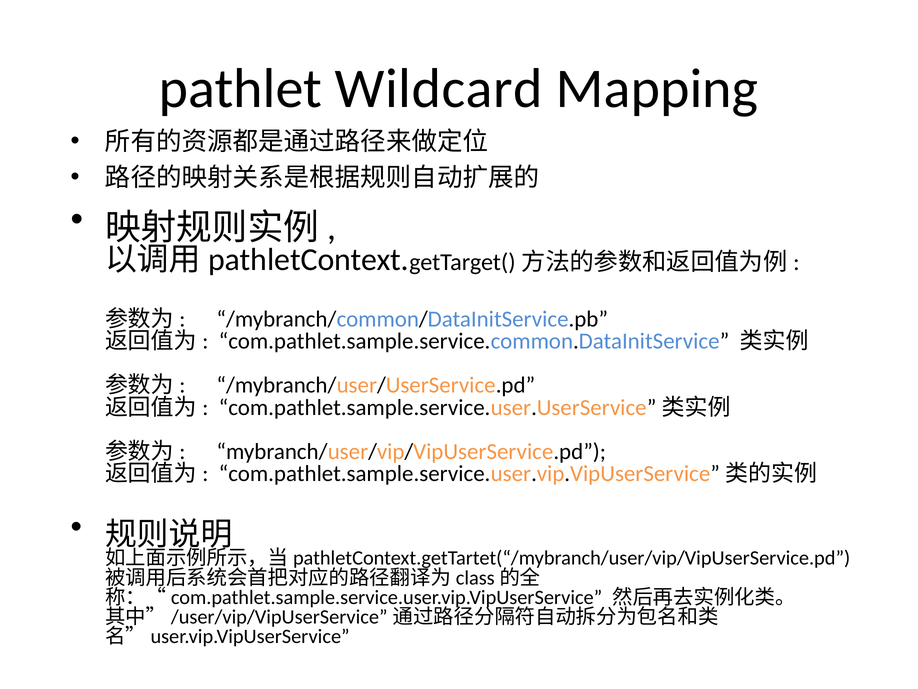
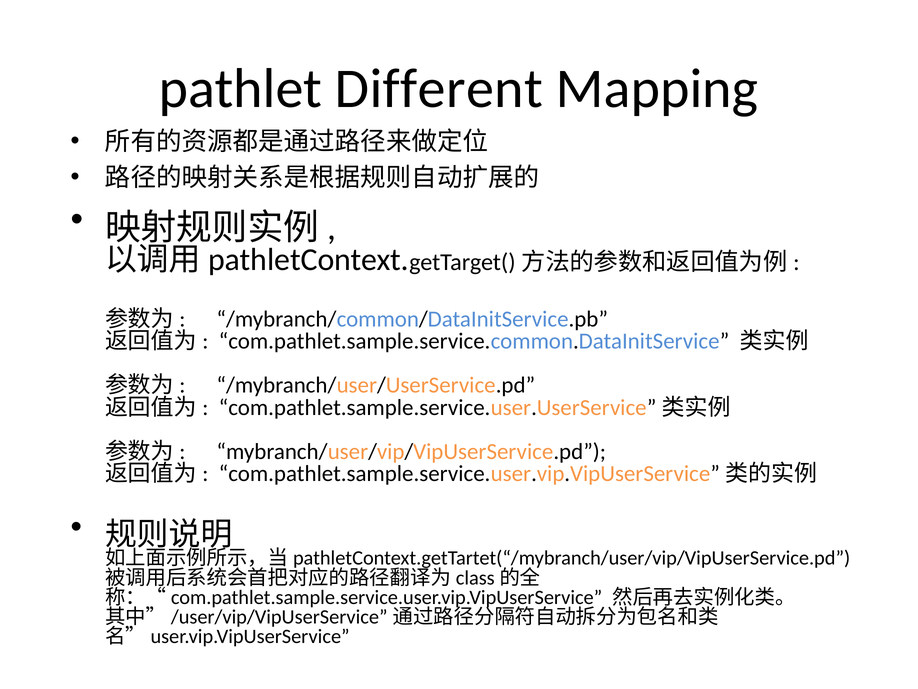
Wildcard: Wildcard -> Different
